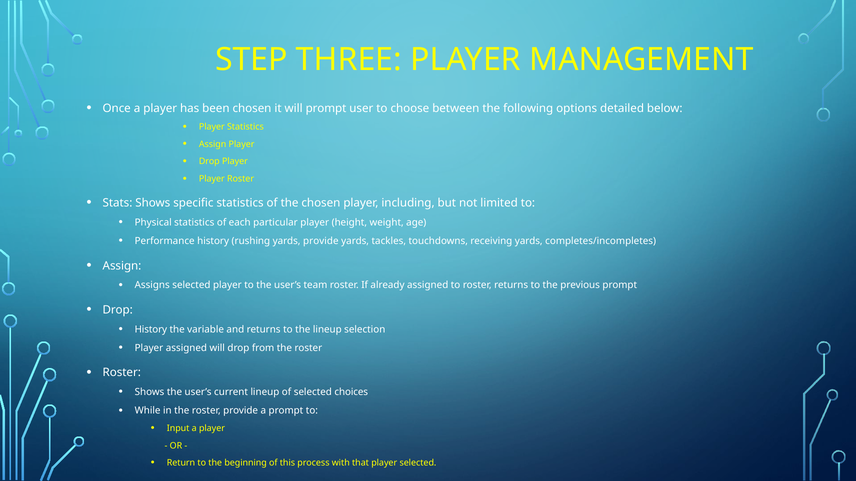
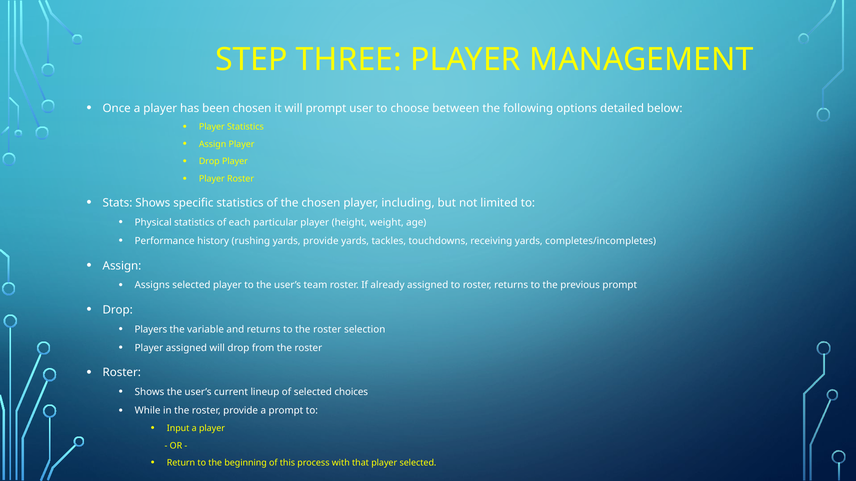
History at (151, 330): History -> Players
to the lineup: lineup -> roster
